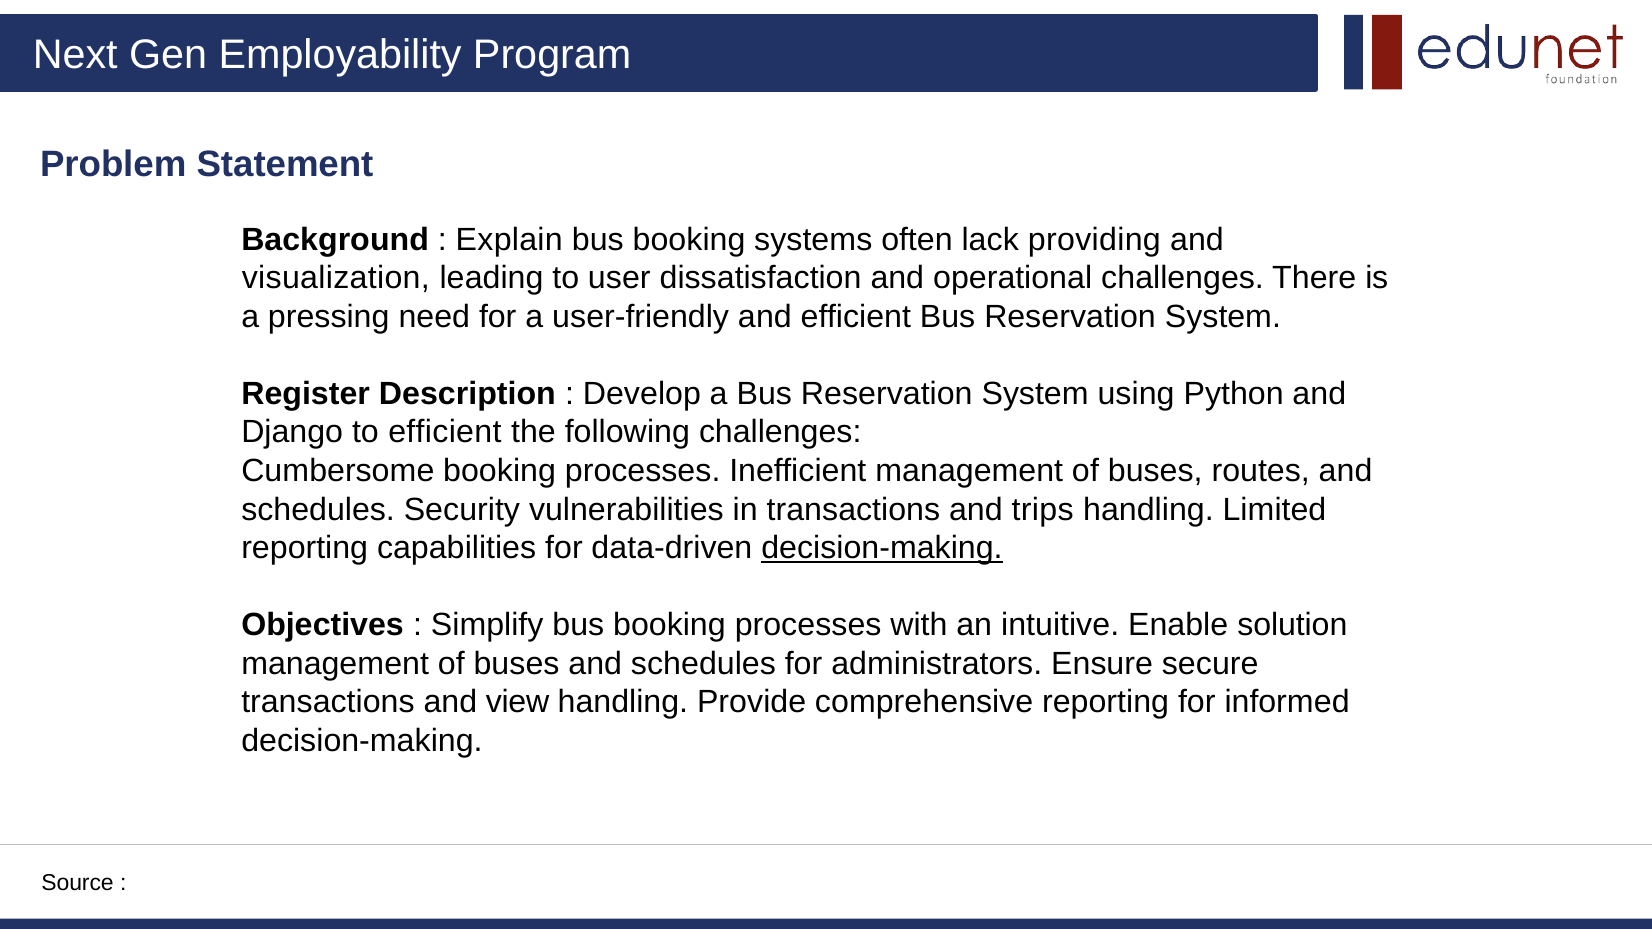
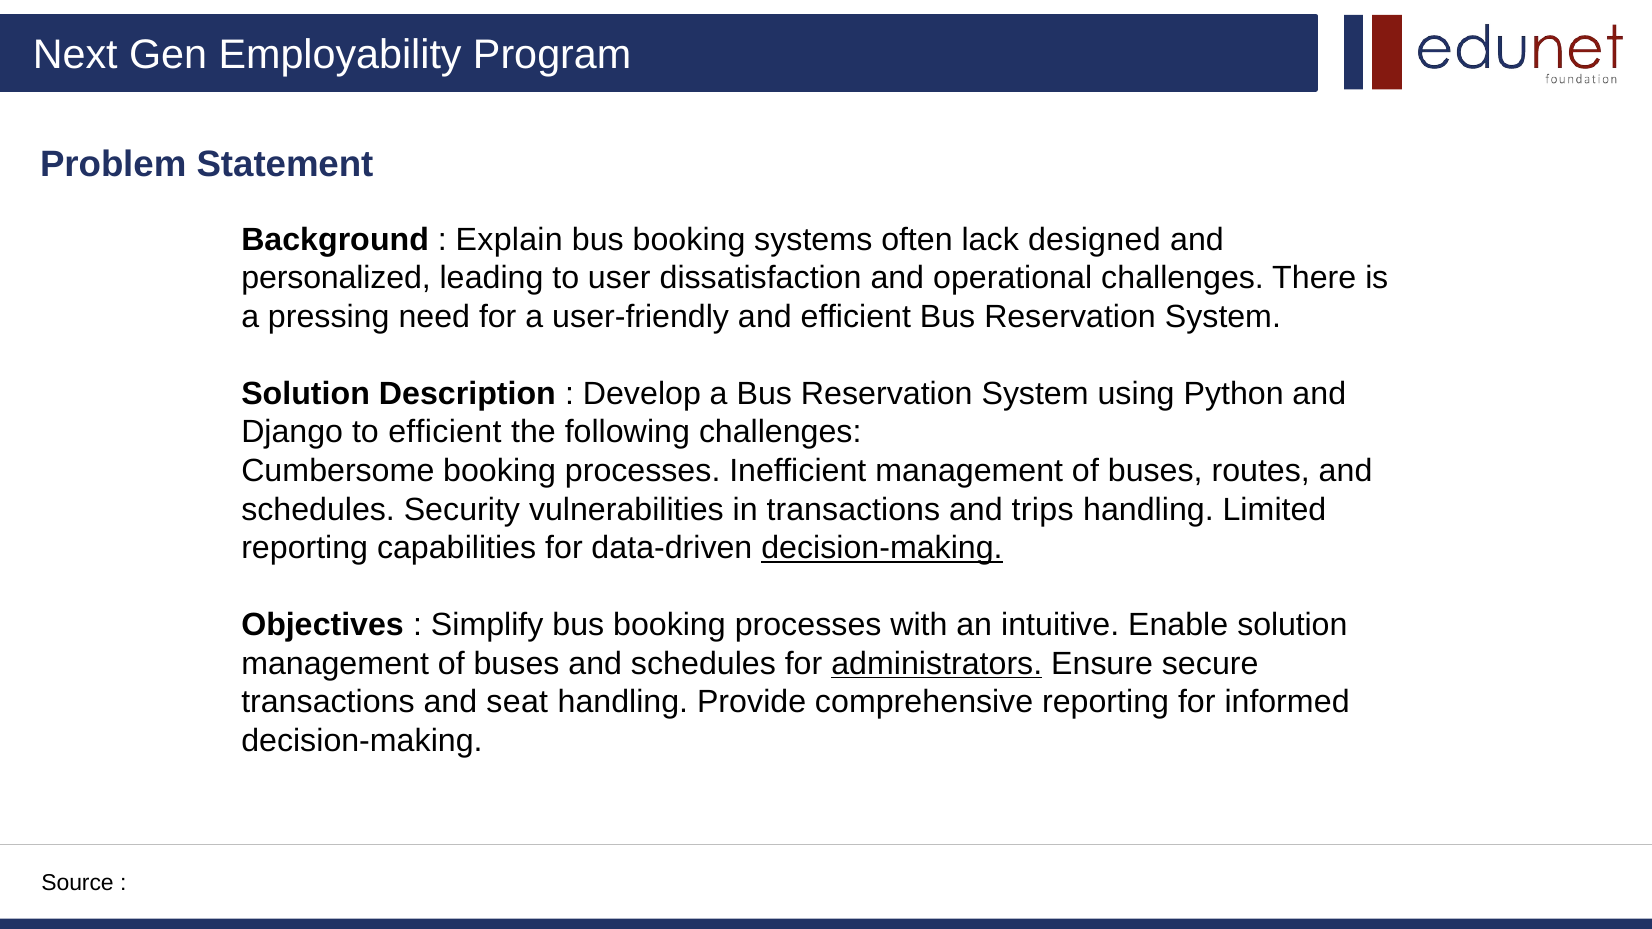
providing: providing -> designed
visualization: visualization -> personalized
Register at (306, 394): Register -> Solution
administrators underline: none -> present
view: view -> seat
